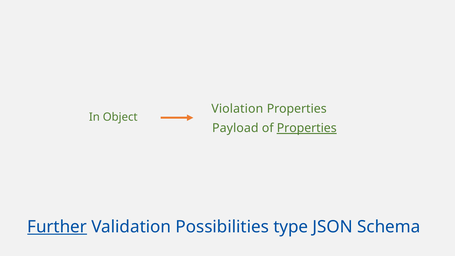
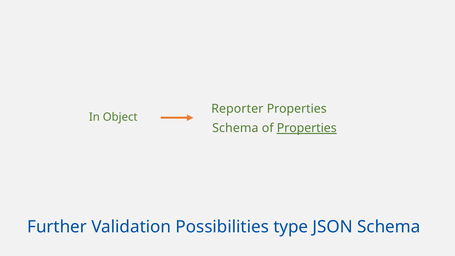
Violation: Violation -> Reporter
Payload at (235, 128): Payload -> Schema
Further underline: present -> none
